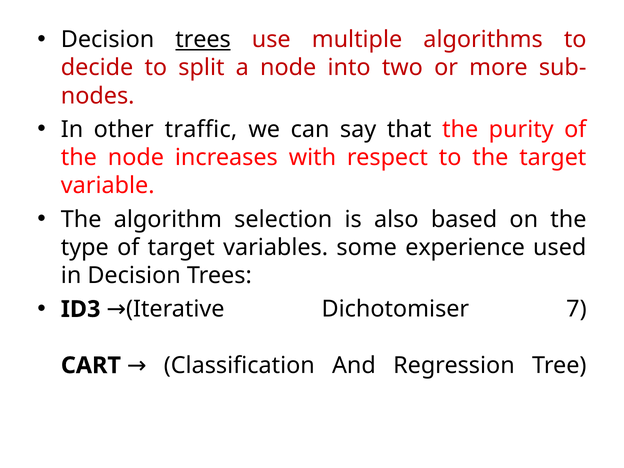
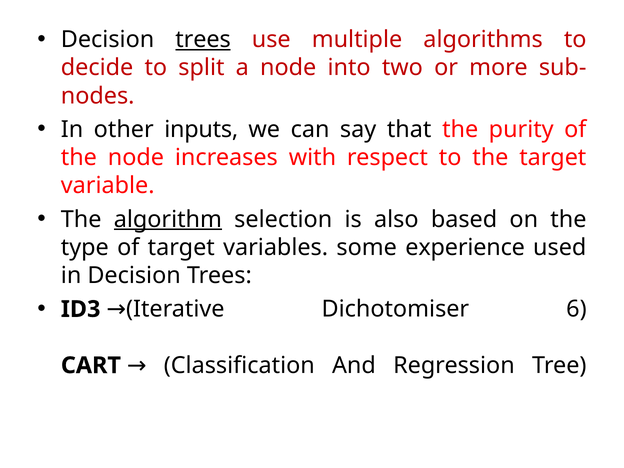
traffic: traffic -> inputs
algorithm underline: none -> present
7: 7 -> 6
